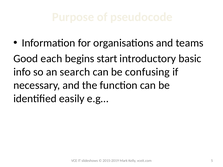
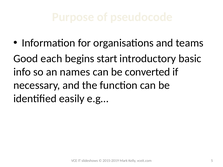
search: search -> names
confusing: confusing -> converted
